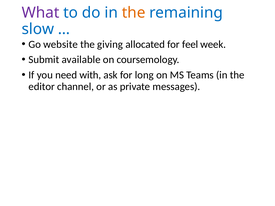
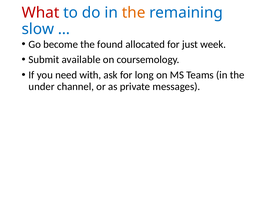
What colour: purple -> red
website: website -> become
giving: giving -> found
feel: feel -> just
editor: editor -> under
